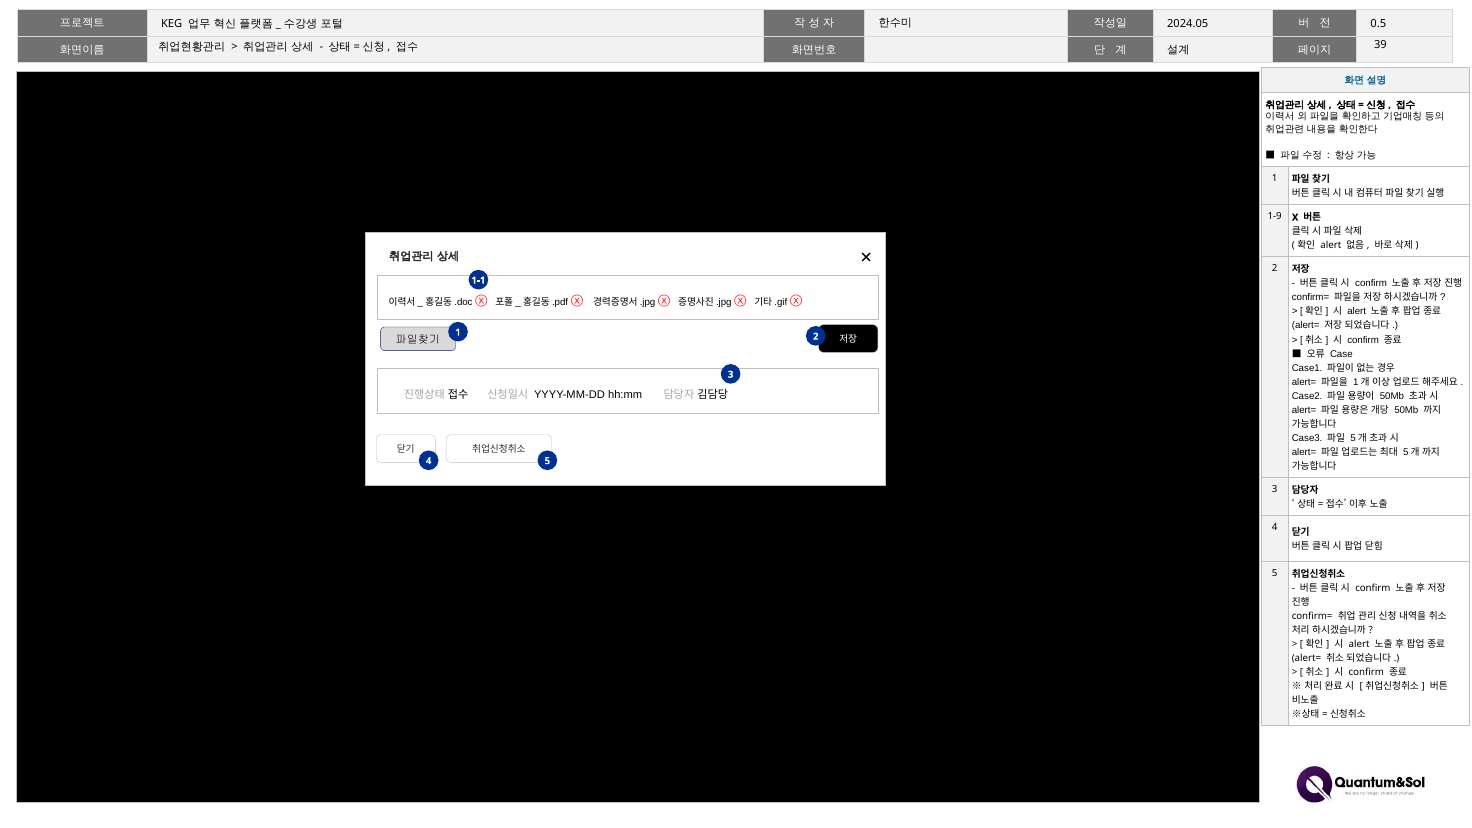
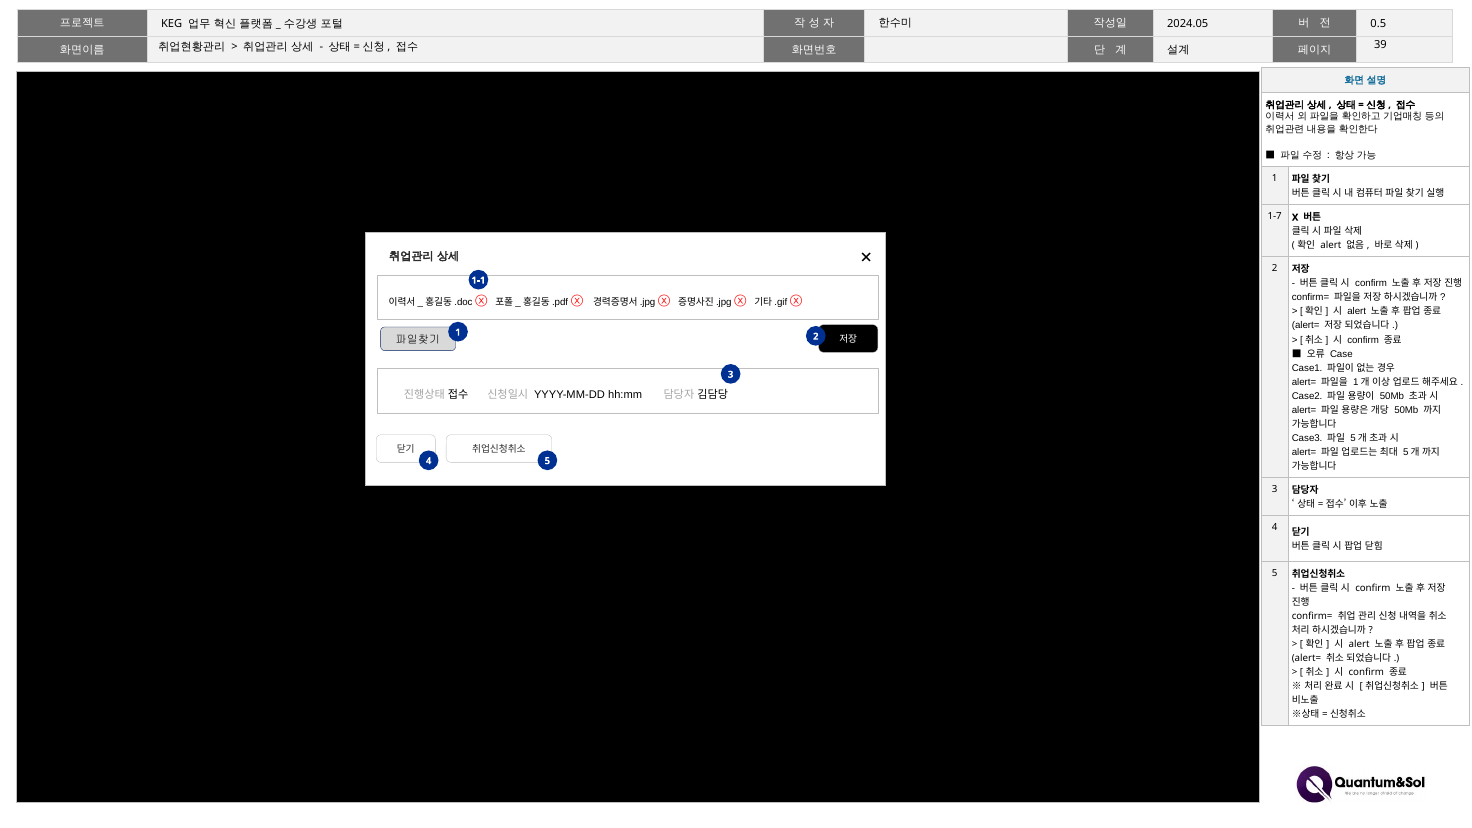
1-9: 1-9 -> 1-7
